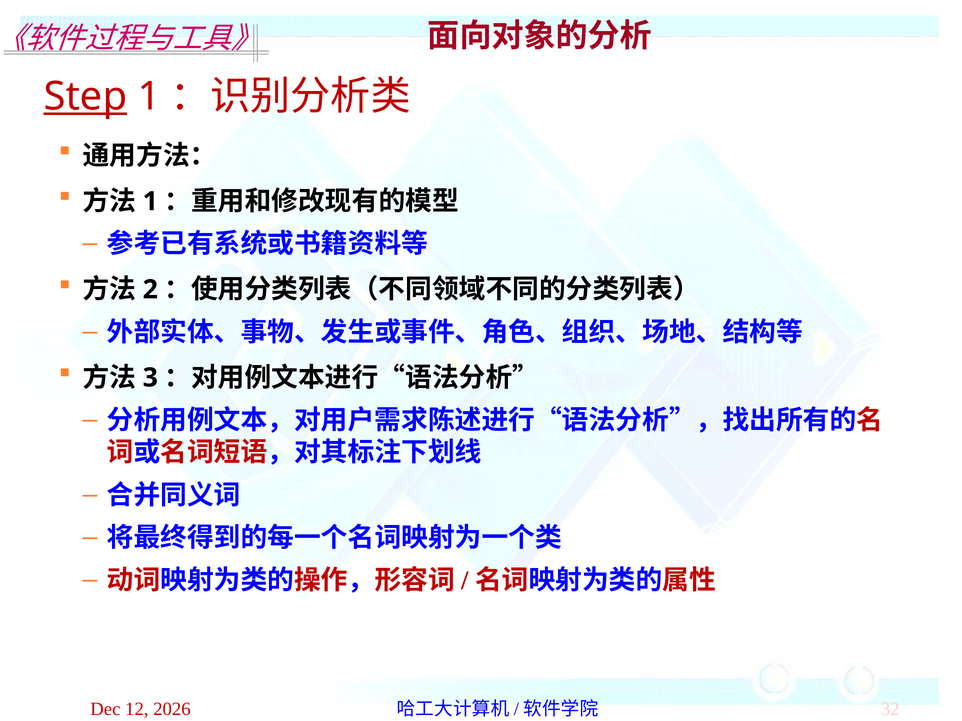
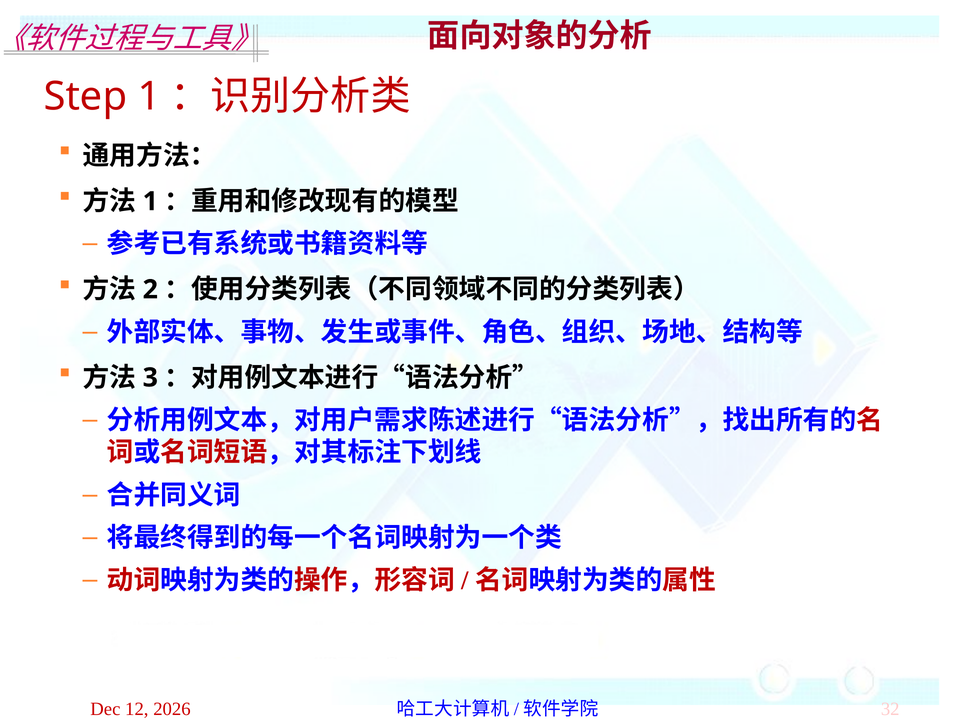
Step underline: present -> none
